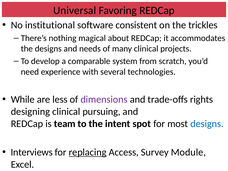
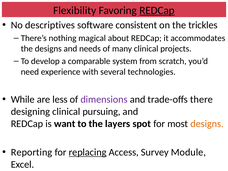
Universal: Universal -> Flexibility
REDCap at (157, 10) underline: none -> present
institutional: institutional -> descriptives
rights: rights -> there
team: team -> want
intent: intent -> layers
designs at (207, 124) colour: blue -> orange
Interviews: Interviews -> Reporting
